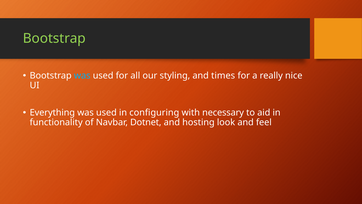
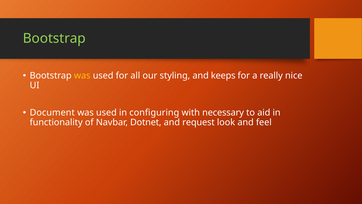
was at (82, 76) colour: light blue -> yellow
times: times -> keeps
Everything: Everything -> Document
hosting: hosting -> request
